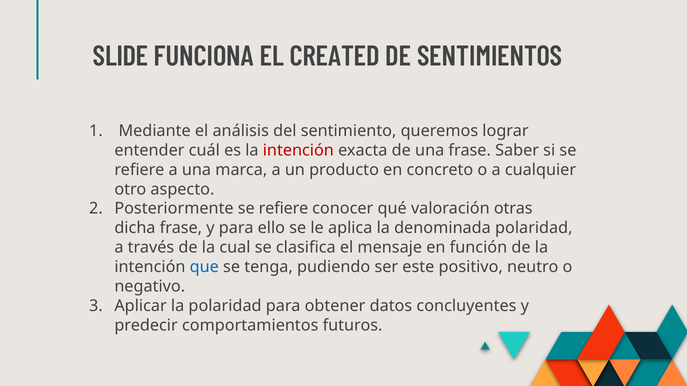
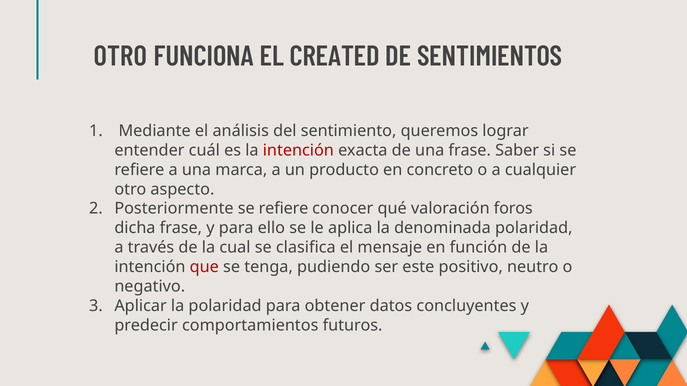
SLIDE at (121, 57): SLIDE -> OTRO
otras: otras -> foros
que colour: blue -> red
